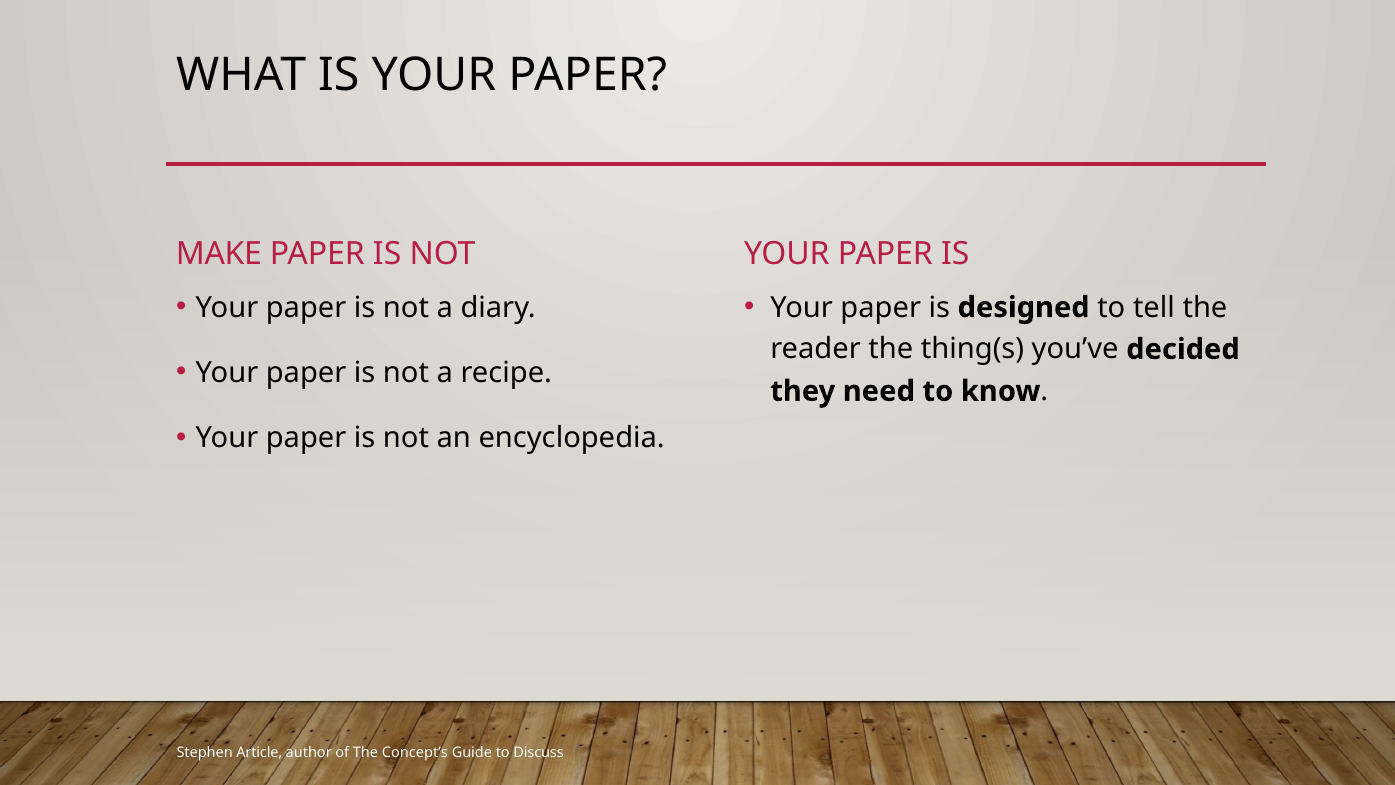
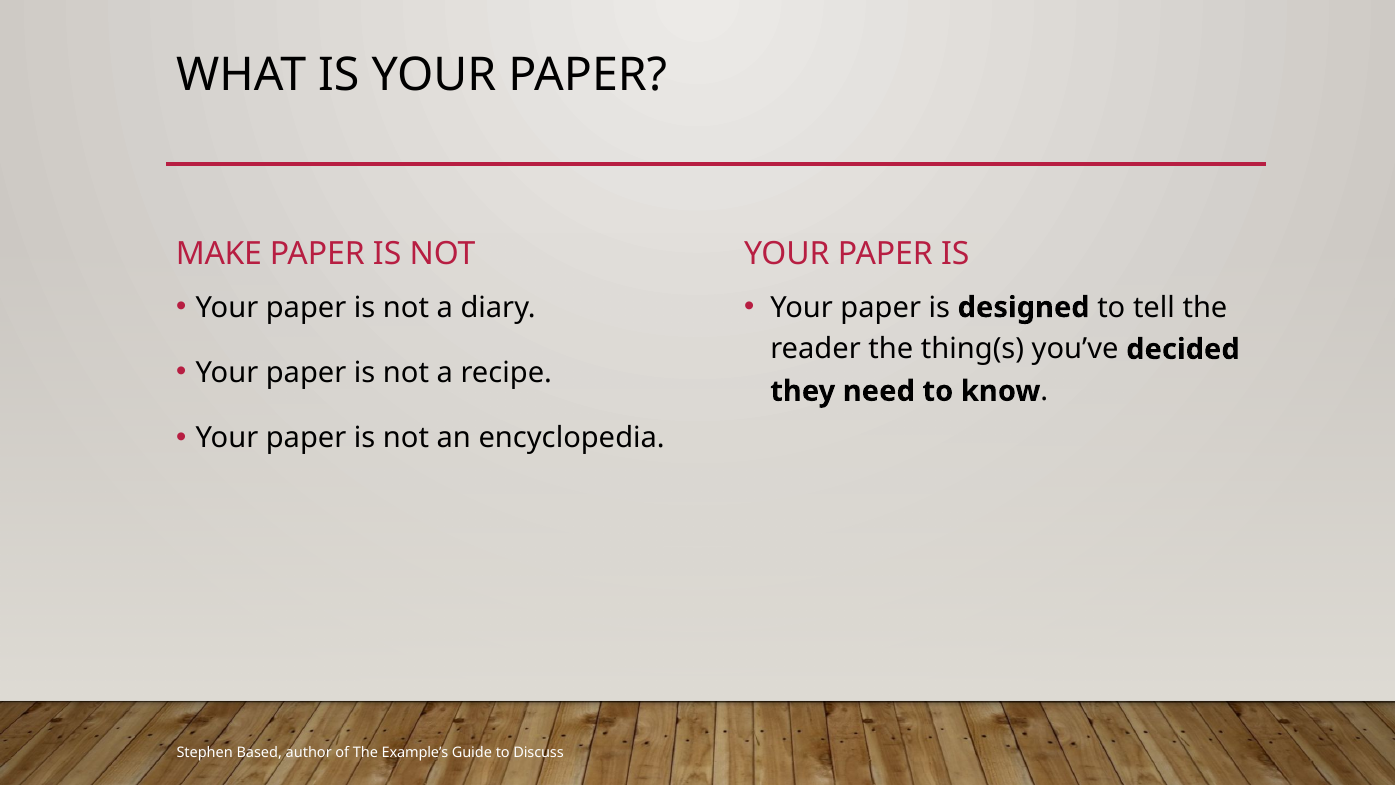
Article: Article -> Based
Concept’s: Concept’s -> Example’s
